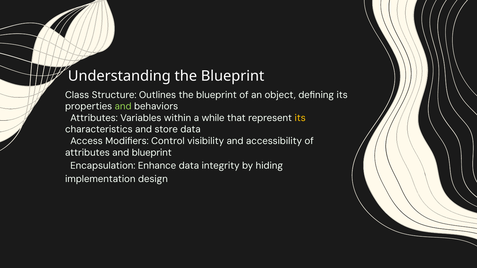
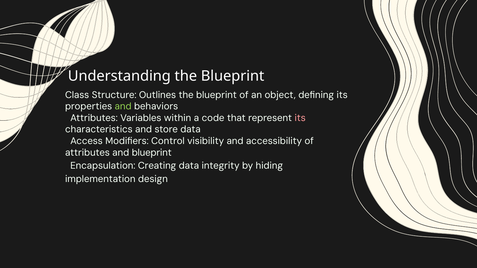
while: while -> code
its at (300, 118) colour: yellow -> pink
Enhance: Enhance -> Creating
